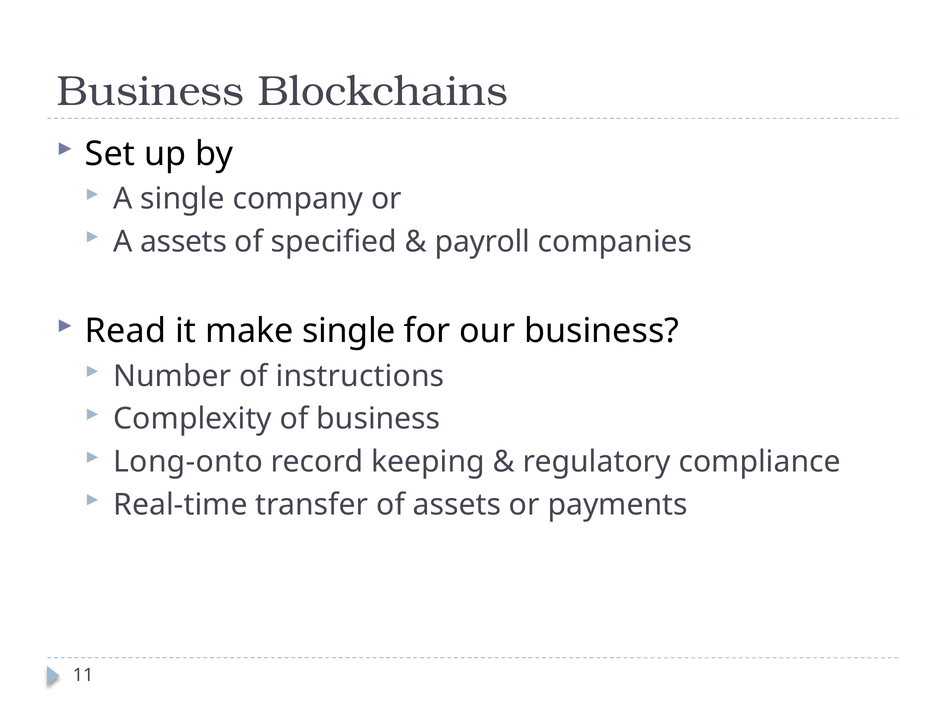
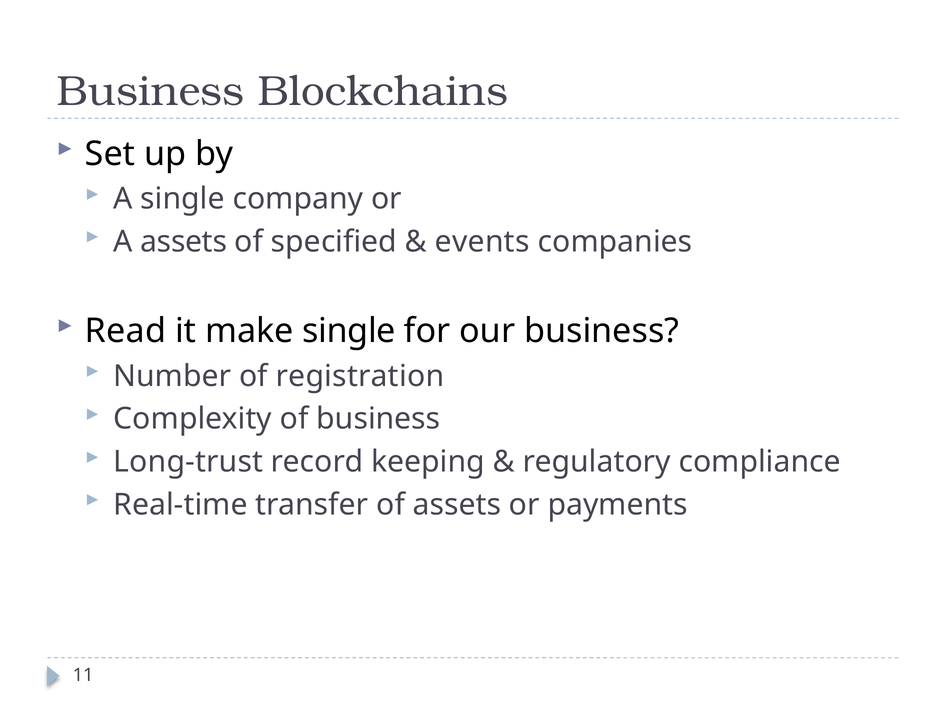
payroll: payroll -> events
instructions: instructions -> registration
Long-onto: Long-onto -> Long-trust
